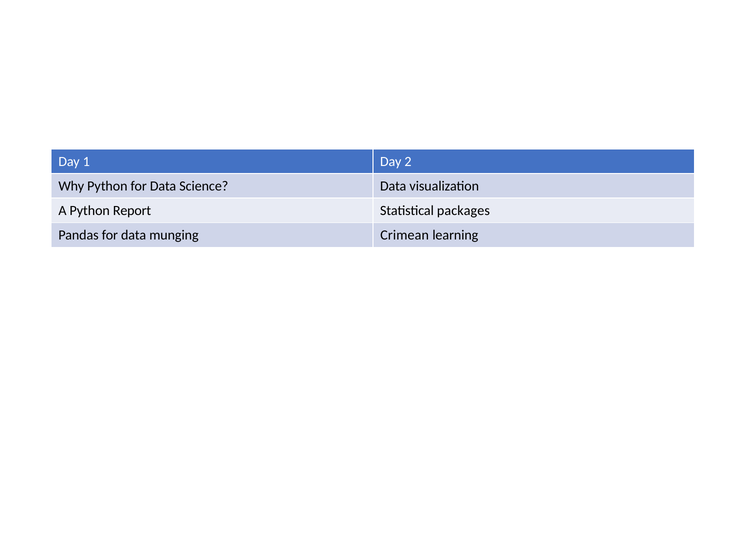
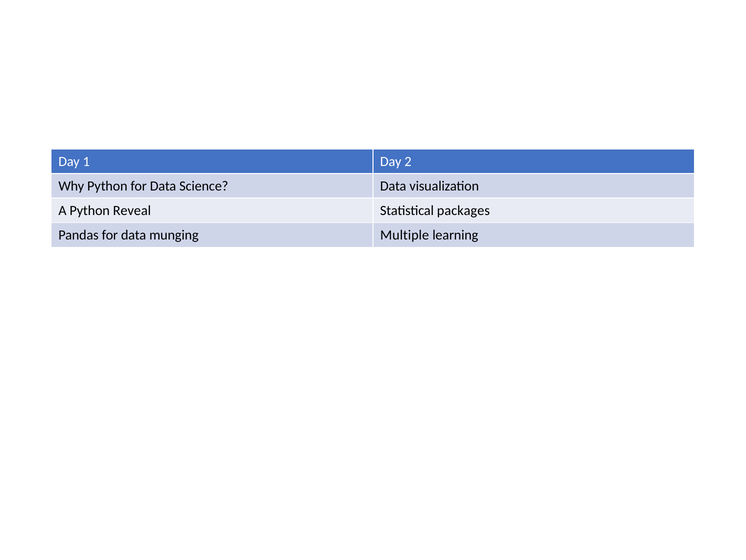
Report: Report -> Reveal
Crimean: Crimean -> Multiple
